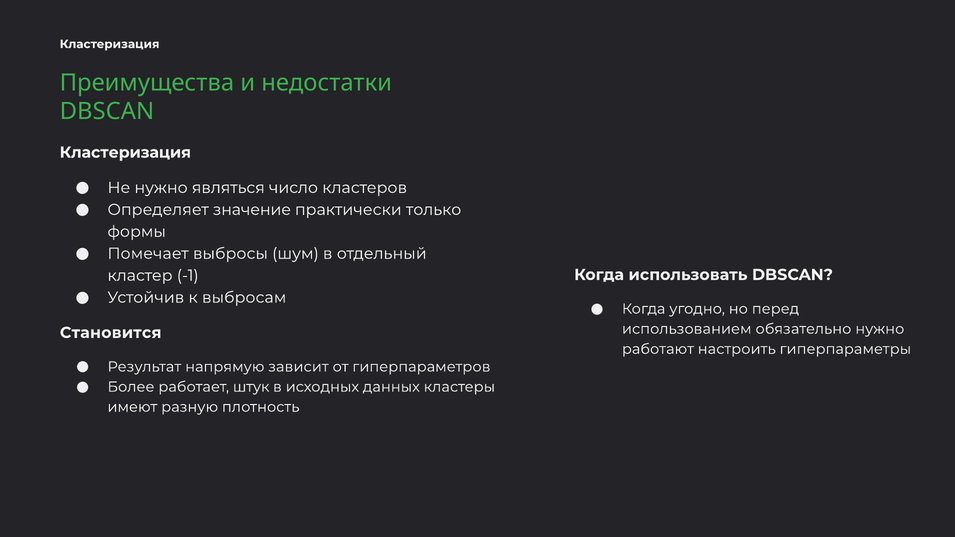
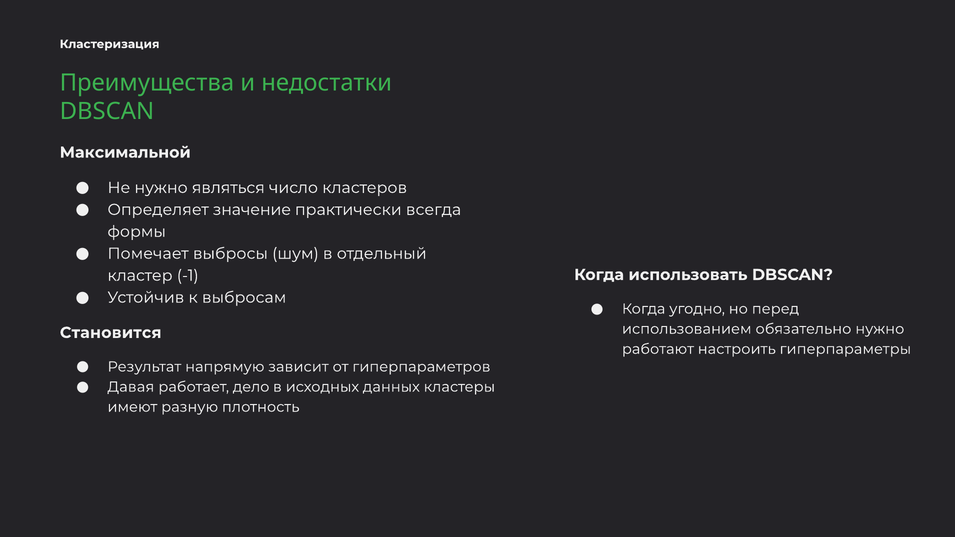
Кластеризация at (125, 153): Кластеризация -> Максимальной
только: только -> всегда
Более: Более -> Давая
штук: штук -> дело
